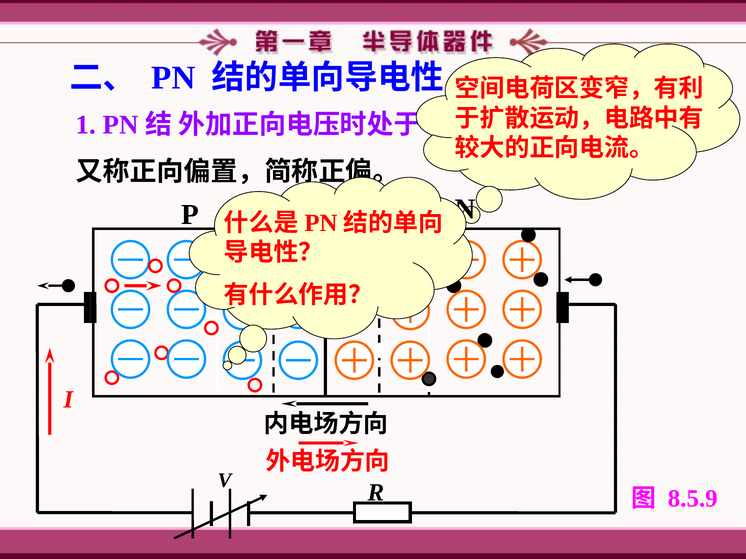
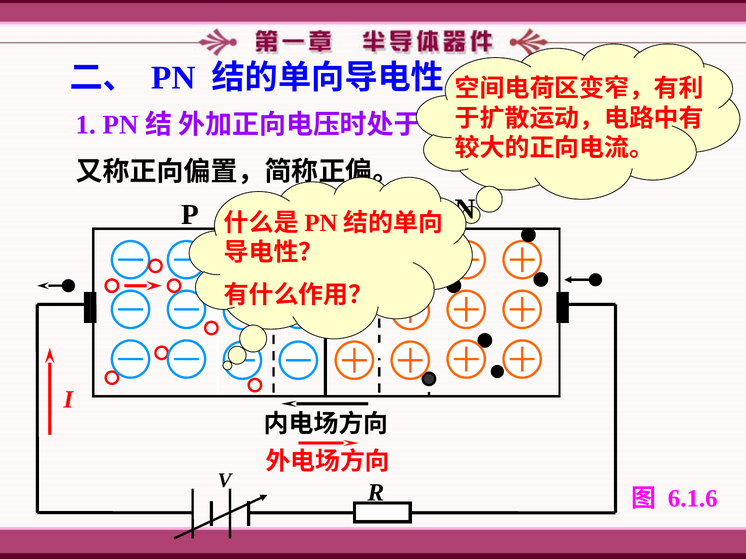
8.5.9: 8.5.9 -> 6.1.6
